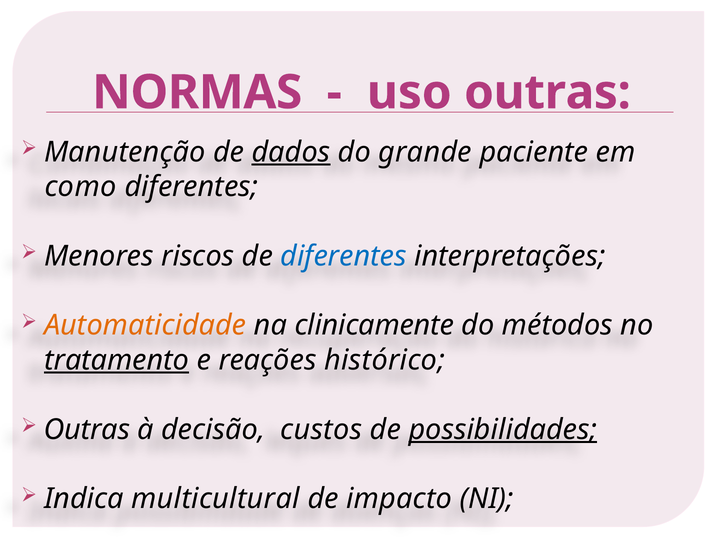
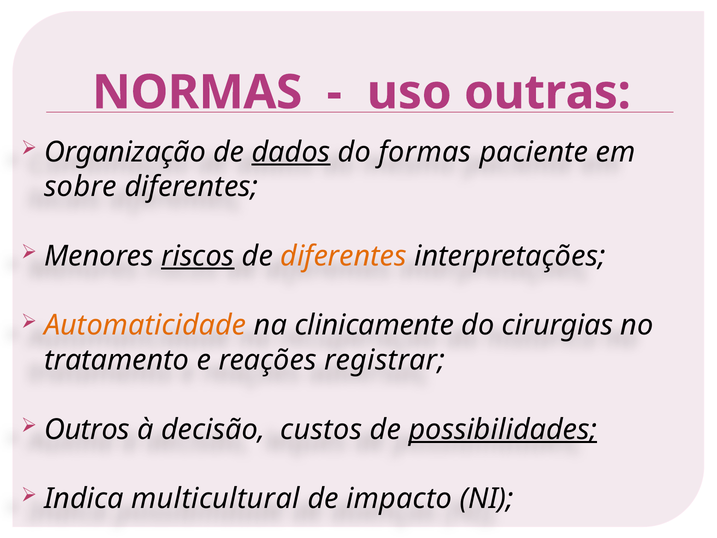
Manutenção: Manutenção -> Organização
grande: grande -> formas
como: como -> sobre
riscos underline: none -> present
diferentes at (344, 256) colour: blue -> orange
métodos: métodos -> cirurgias
tratamento underline: present -> none
histórico: histórico -> registrar
Outras at (87, 429): Outras -> Outros
